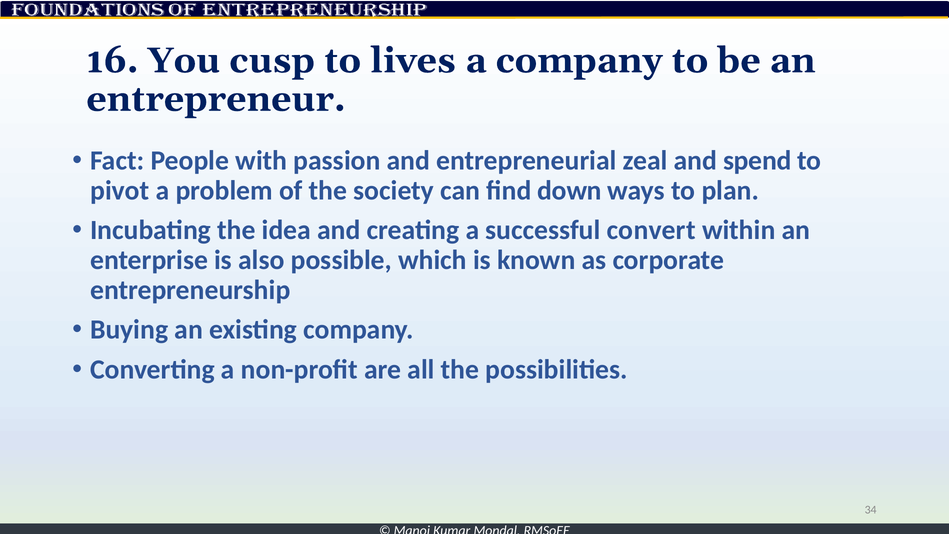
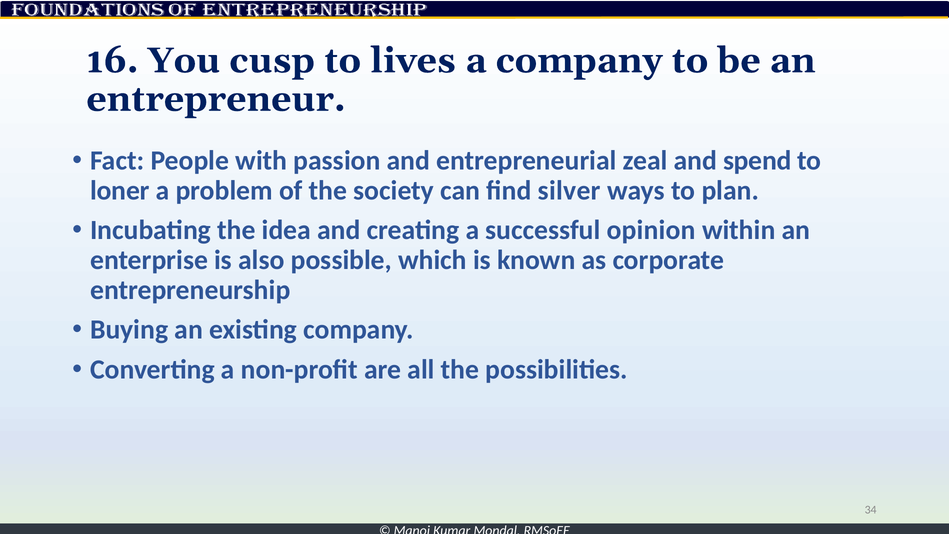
pivot: pivot -> loner
down: down -> silver
convert: convert -> opinion
